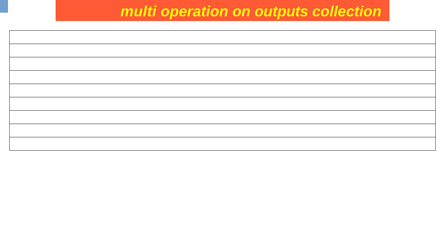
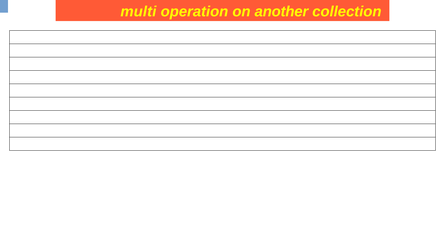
outputs: outputs -> another
